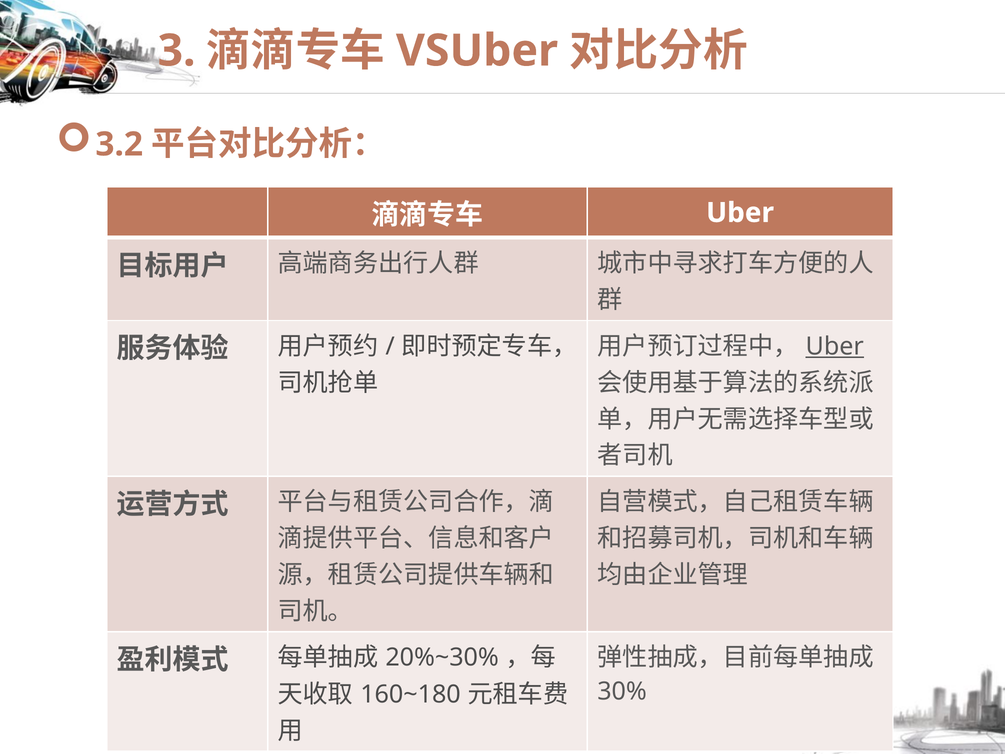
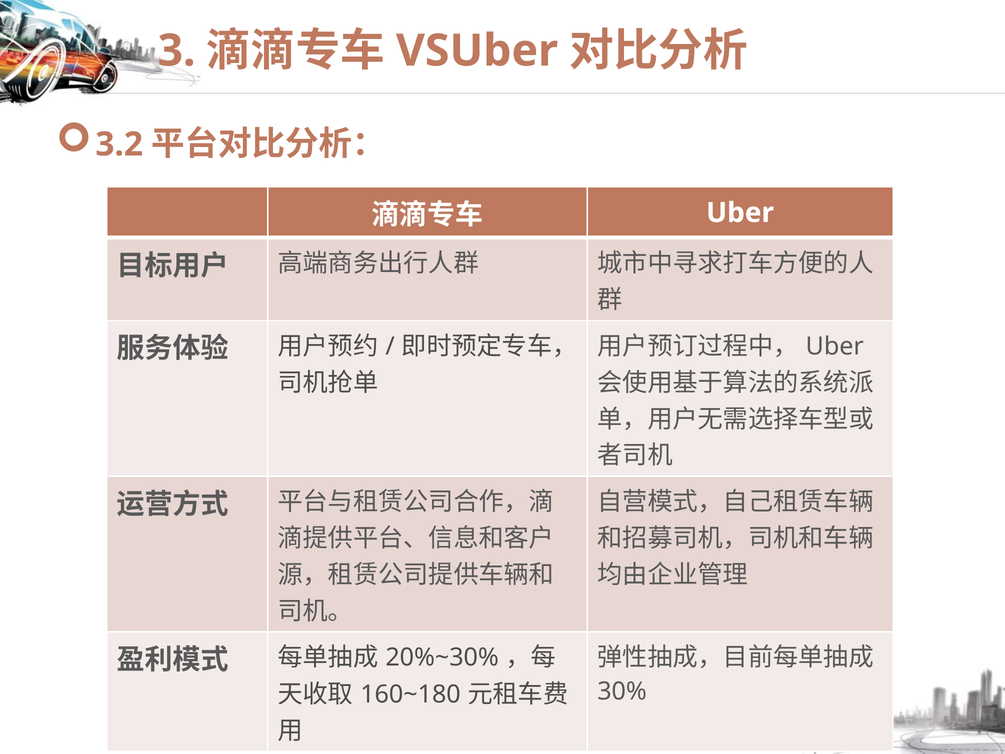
Uber at (835, 346) underline: present -> none
